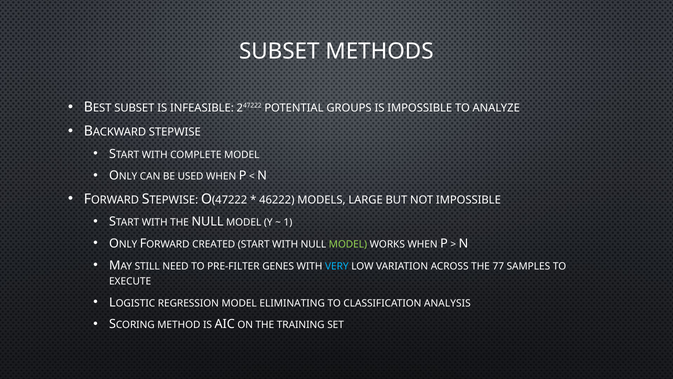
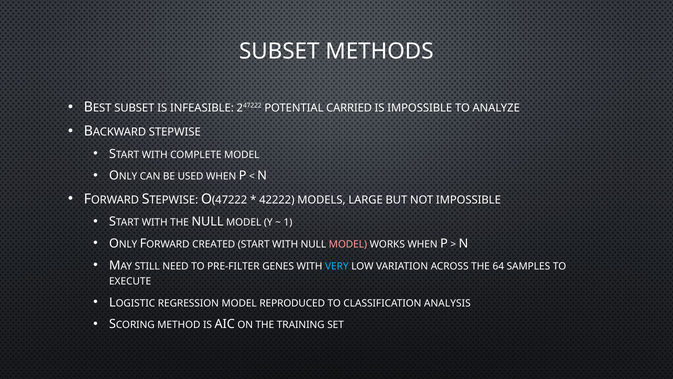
GROUPS: GROUPS -> CARRIED
46222: 46222 -> 42222
MODEL at (348, 244) colour: light green -> pink
77: 77 -> 64
ELIMINATING: ELIMINATING -> REPRODUCED
